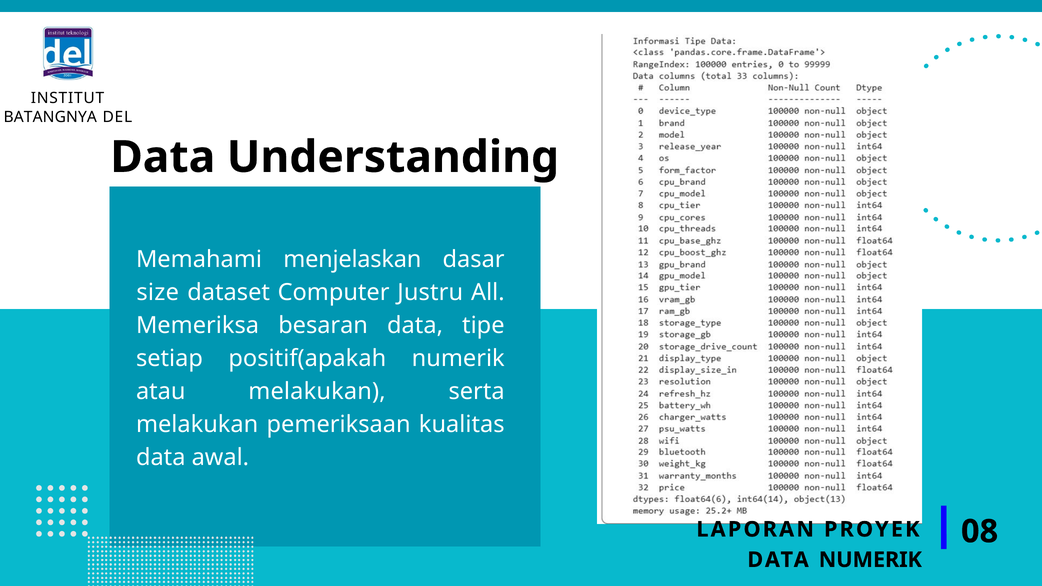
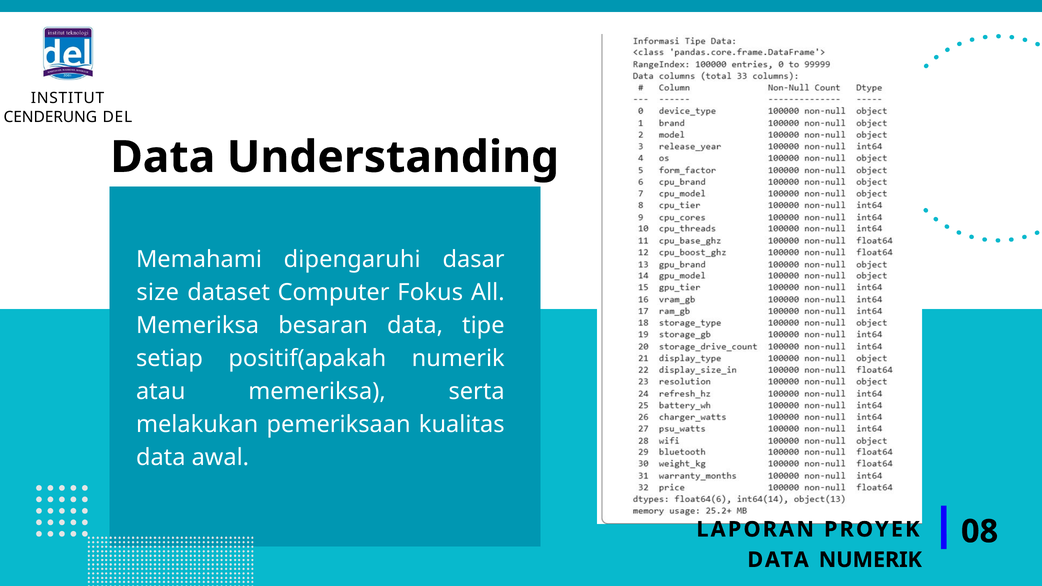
BATANGNYA: BATANGNYA -> CENDERUNG
menjelaskan: menjelaskan -> dipengaruhi
Justru: Justru -> Fokus
atau melakukan: melakukan -> memeriksa
